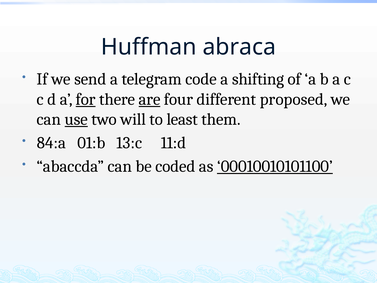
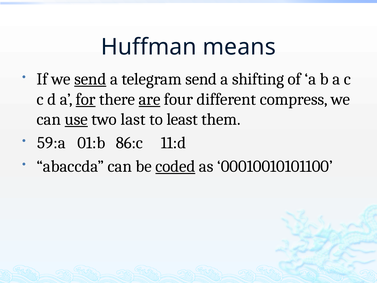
abraca: abraca -> means
send at (90, 79) underline: none -> present
telegram code: code -> send
proposed: proposed -> compress
will: will -> last
84:a: 84:a -> 59:a
13:c: 13:c -> 86:c
coded underline: none -> present
00010010101100 underline: present -> none
